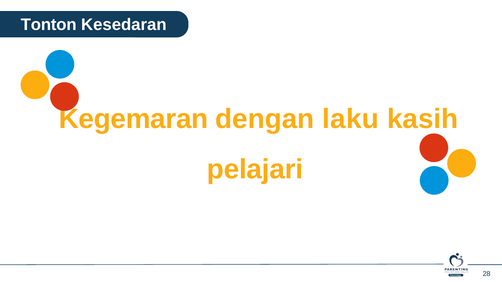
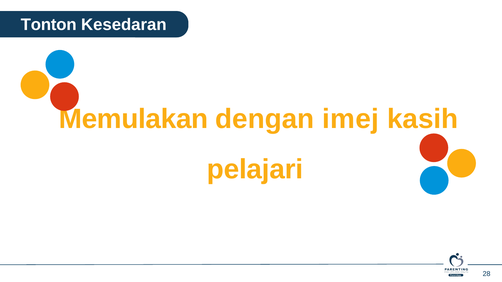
Kegemaran: Kegemaran -> Memulakan
laku: laku -> imej
